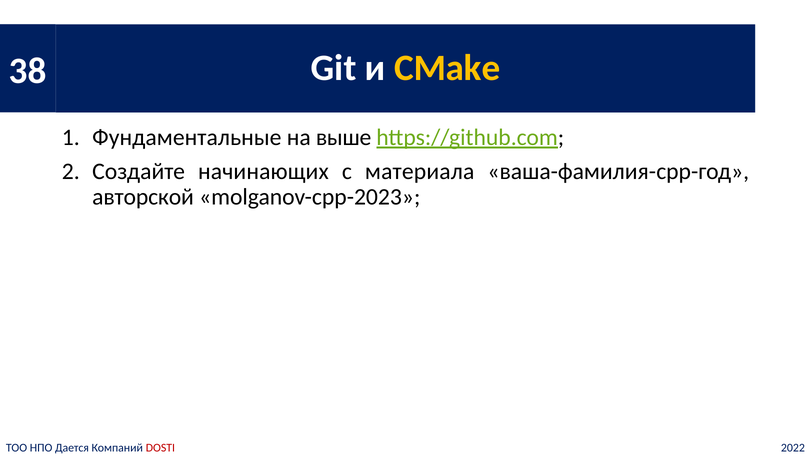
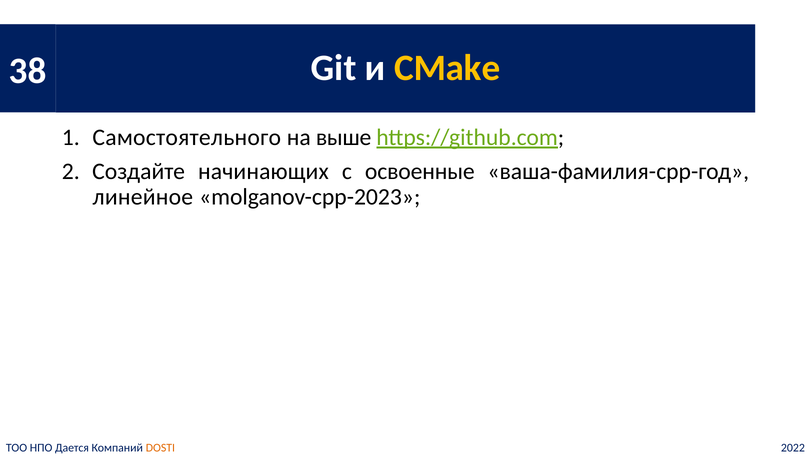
Фундаментальные: Фундаментальные -> Самостоятельного
материала: материала -> освоенные
авторской: авторской -> линейное
DOSTI colour: red -> orange
